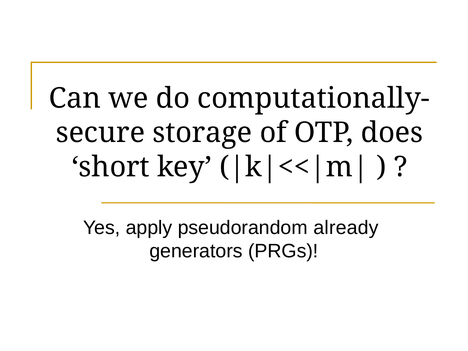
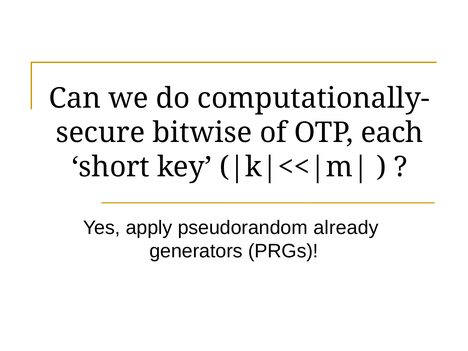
storage: storage -> bitwise
does: does -> each
